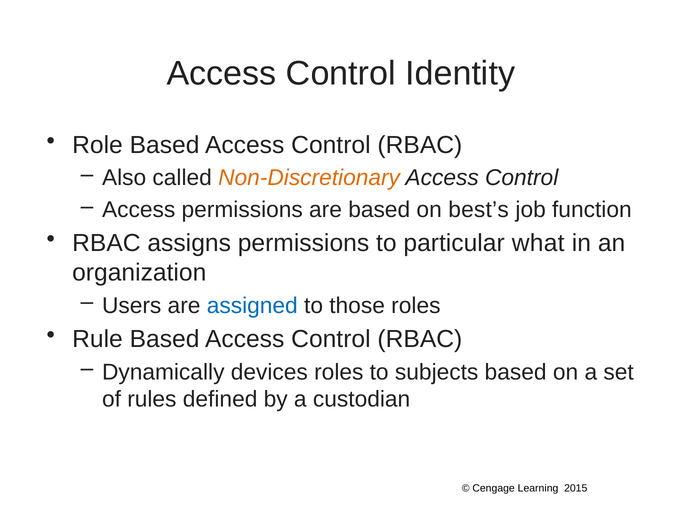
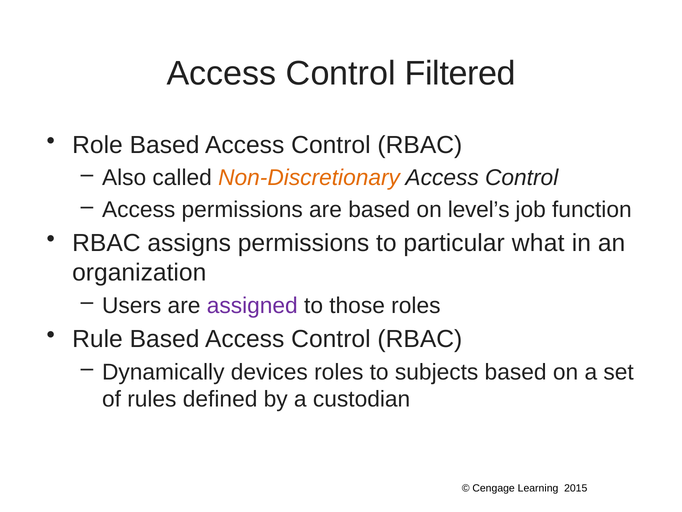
Identity: Identity -> Filtered
best’s: best’s -> level’s
assigned colour: blue -> purple
